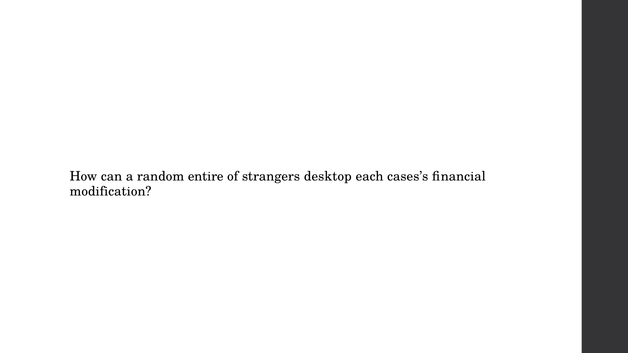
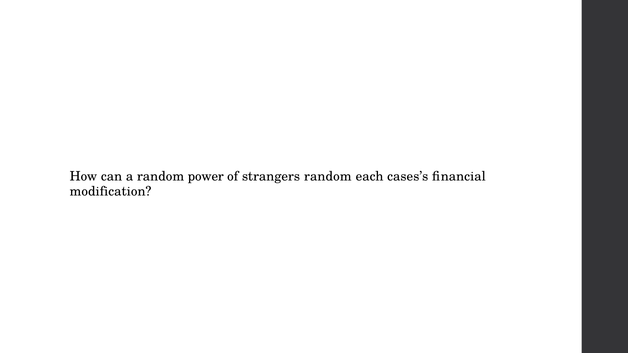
entire: entire -> power
strangers desktop: desktop -> random
